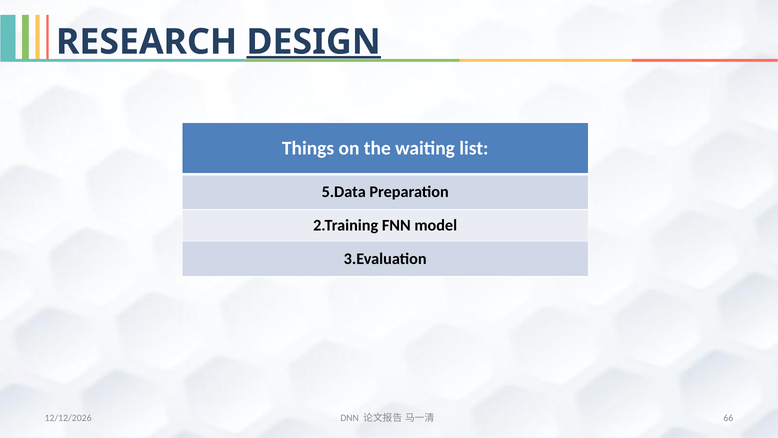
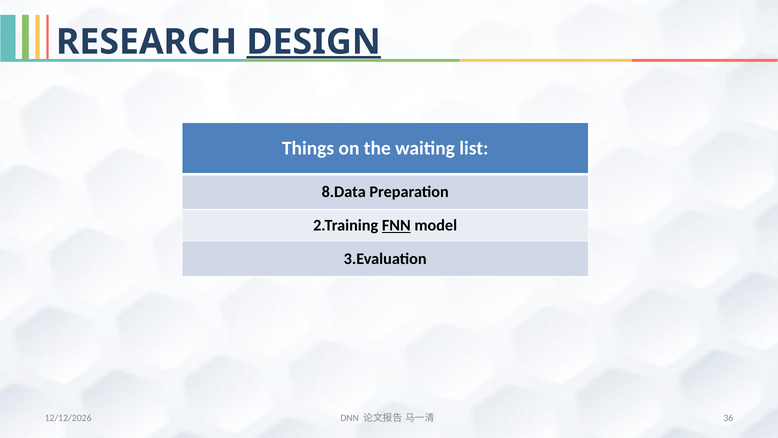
5.Data: 5.Data -> 8.Data
FNN underline: none -> present
66: 66 -> 36
